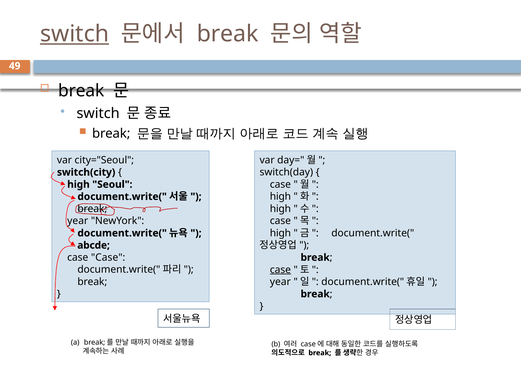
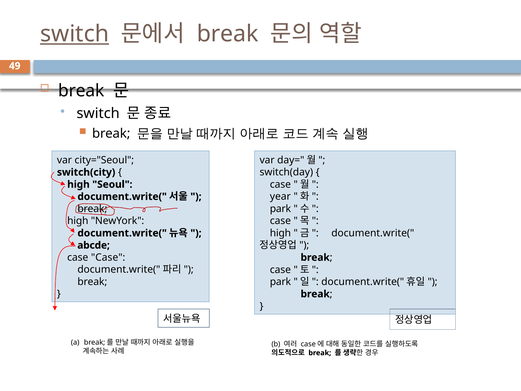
high at (280, 197): high -> year
high at (280, 209): high -> park
year at (78, 221): year -> high
case at (280, 269) underline: present -> none
year at (280, 282): year -> park
